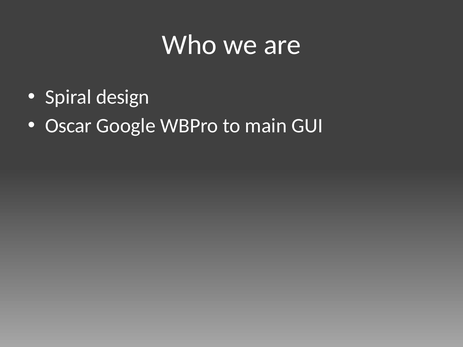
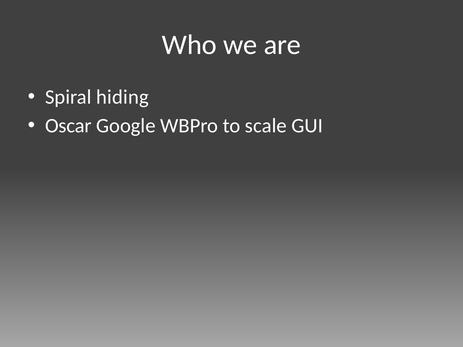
design: design -> hiding
main: main -> scale
